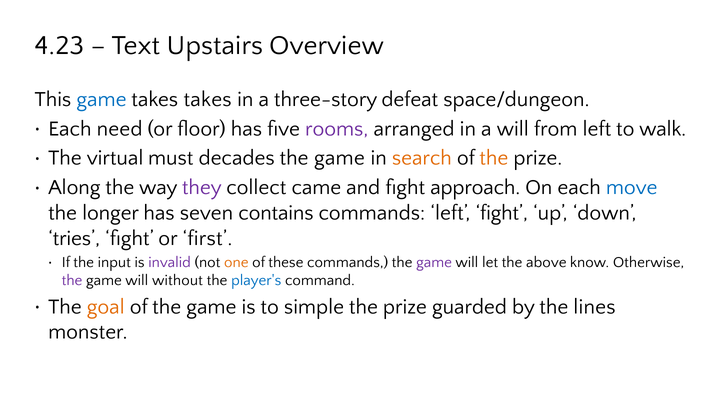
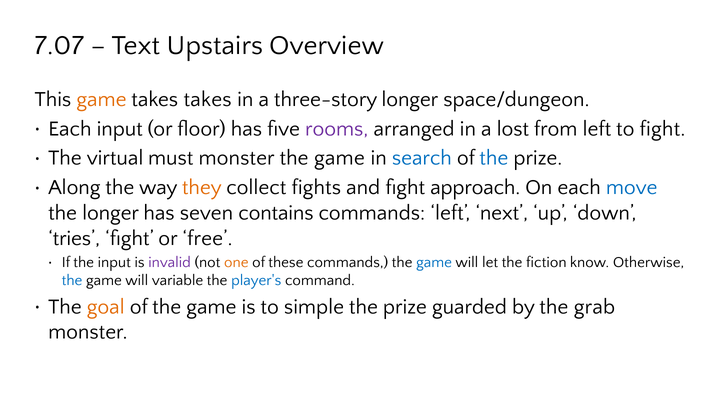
4.23: 4.23 -> 7.07
game at (101, 99) colour: blue -> orange
three-story defeat: defeat -> longer
Each need: need -> input
a will: will -> lost
to walk: walk -> fight
must decades: decades -> monster
search colour: orange -> blue
the at (494, 158) colour: orange -> blue
they colour: purple -> orange
came: came -> fights
left fight: fight -> next
first: first -> free
game at (434, 262) colour: purple -> blue
above: above -> fiction
the at (72, 280) colour: purple -> blue
without: without -> variable
lines: lines -> grab
